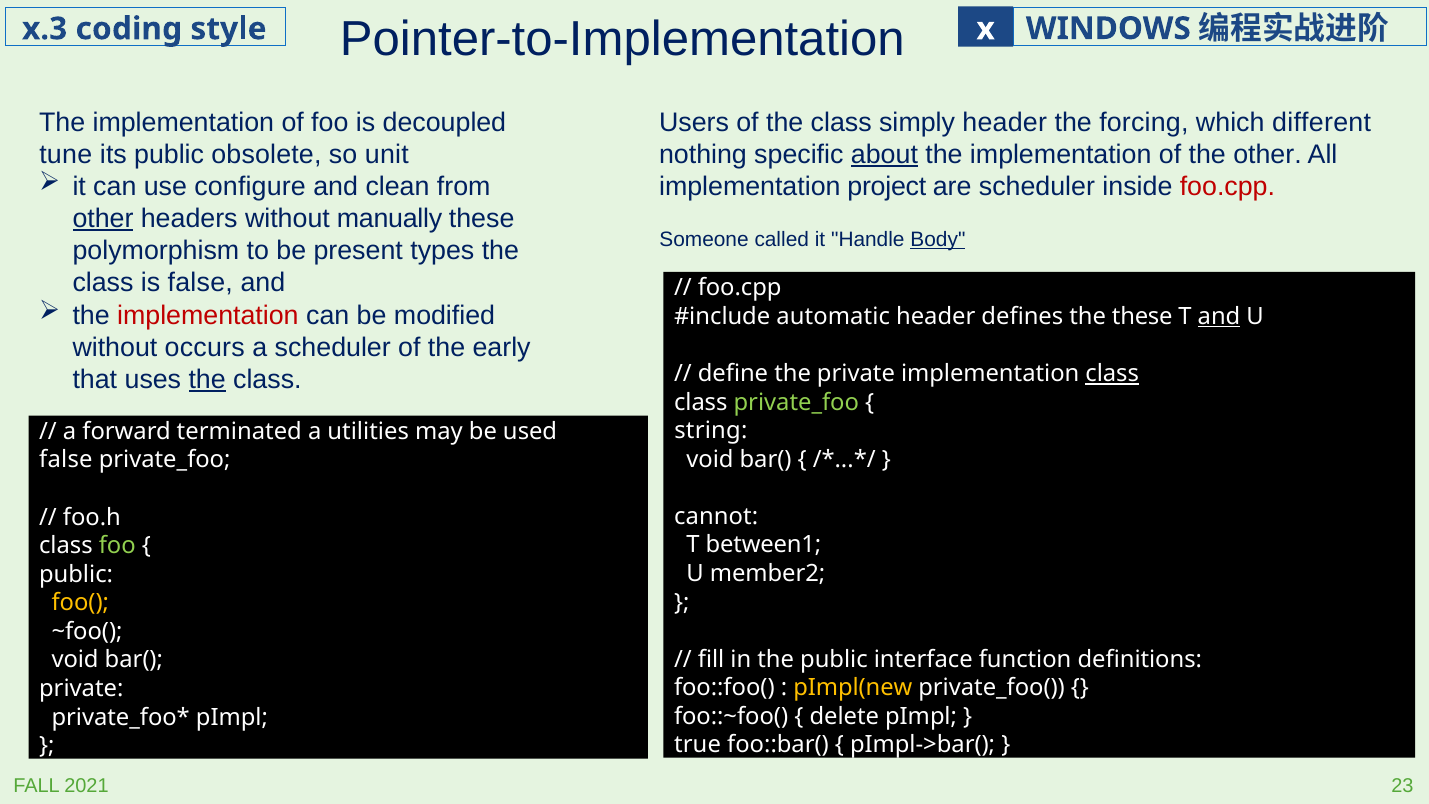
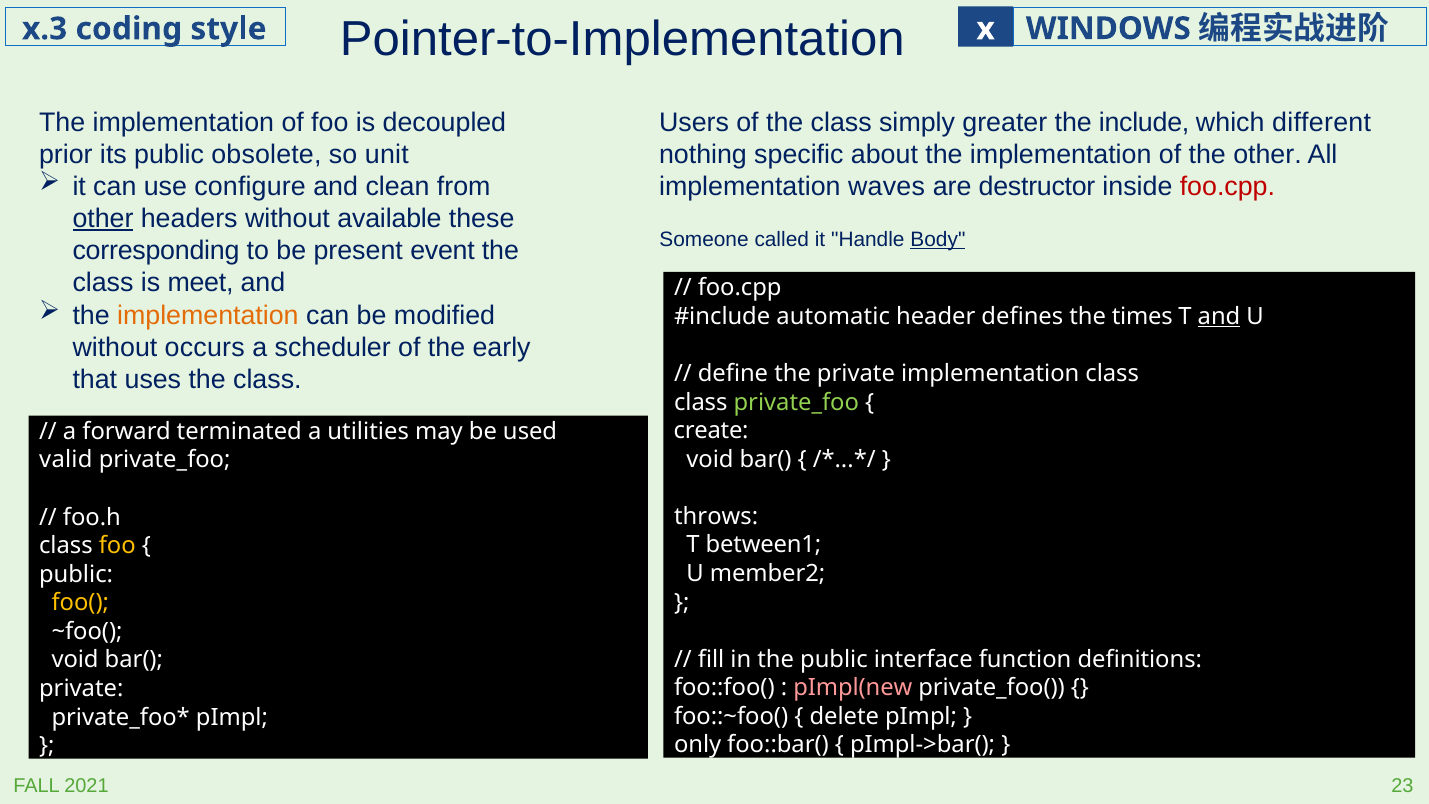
simply header: header -> greater
forcing: forcing -> include
tune: tune -> prior
about underline: present -> none
project: project -> waves
are scheduler: scheduler -> destructor
manually: manually -> available
polymorphism: polymorphism -> corresponding
types: types -> event
is false: false -> meet
implementation at (208, 315) colour: red -> orange
the these: these -> times
class at (1112, 374) underline: present -> none
the at (207, 379) underline: present -> none
string: string -> create
false at (66, 460): false -> valid
cannot: cannot -> throws
foo at (117, 546) colour: light green -> yellow
pImpl(new colour: yellow -> pink
true: true -> only
